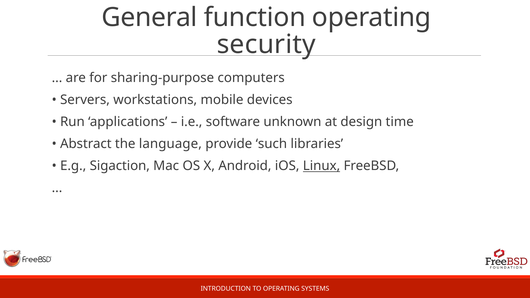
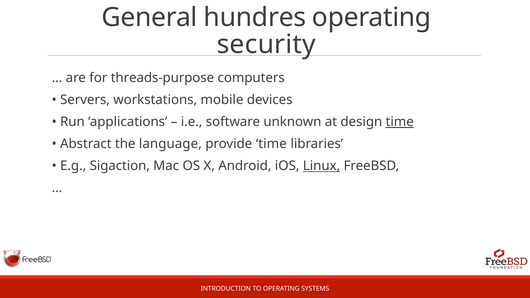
function: function -> hundres
sharing-purpose: sharing-purpose -> threads-purpose
time at (400, 122) underline: none -> present
provide such: such -> time
